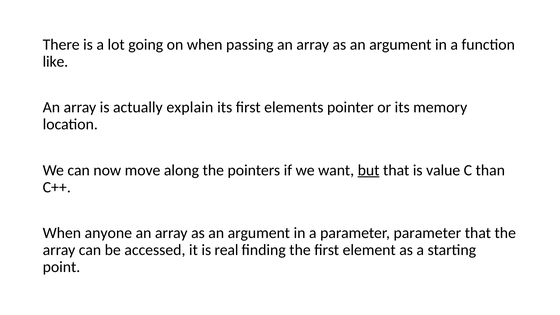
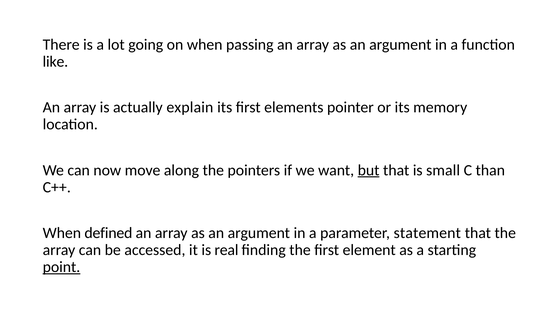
value: value -> small
anyone: anyone -> defined
parameter parameter: parameter -> statement
point underline: none -> present
